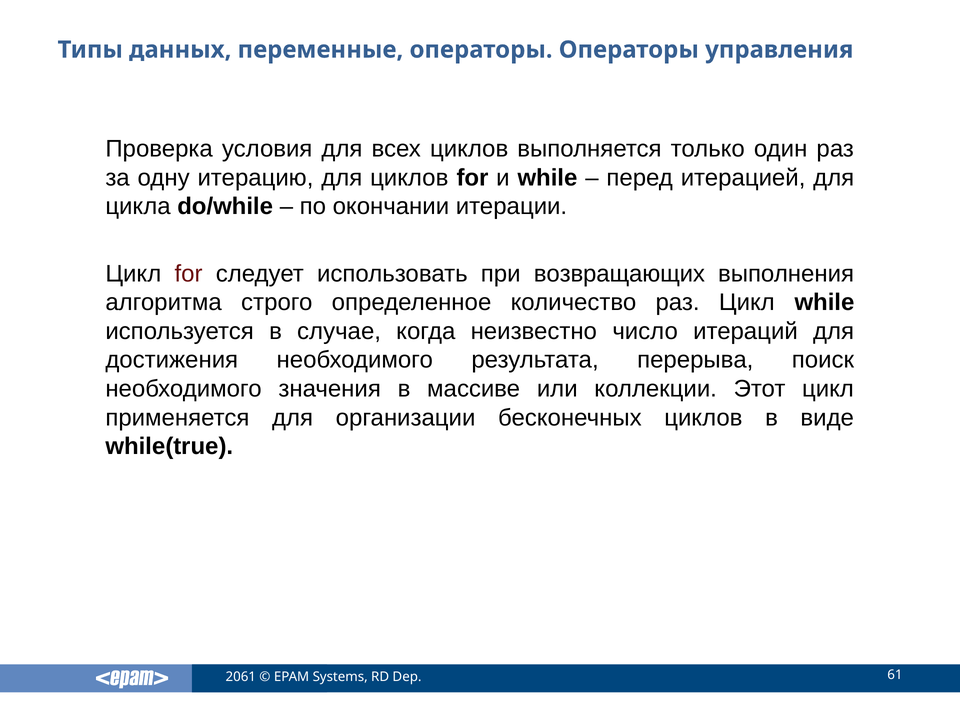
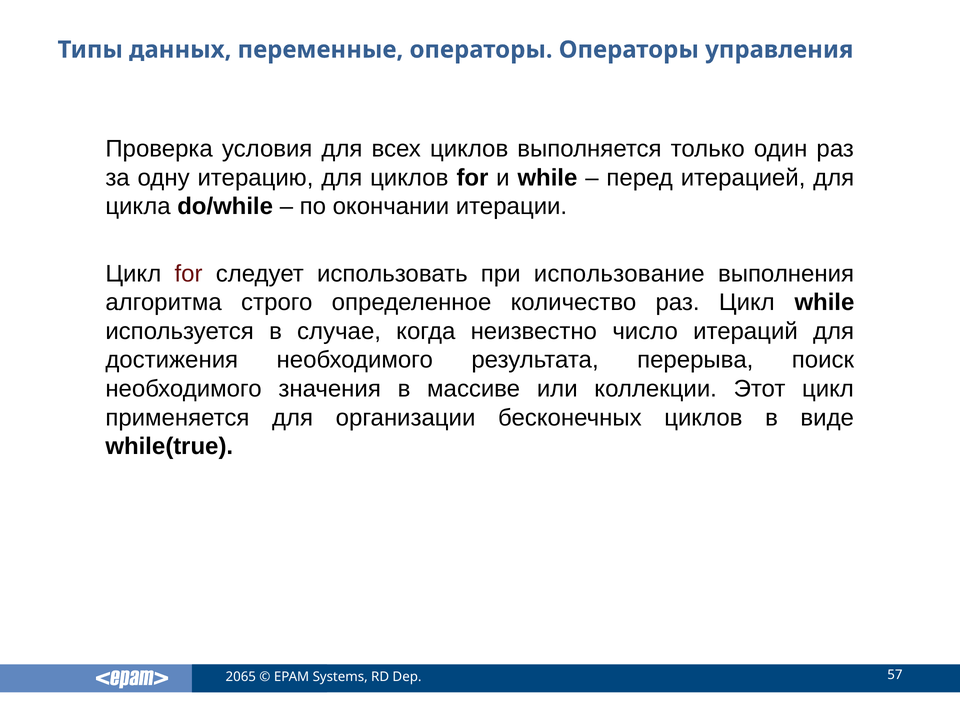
возвращающих: возвращающих -> использование
2061: 2061 -> 2065
61: 61 -> 57
